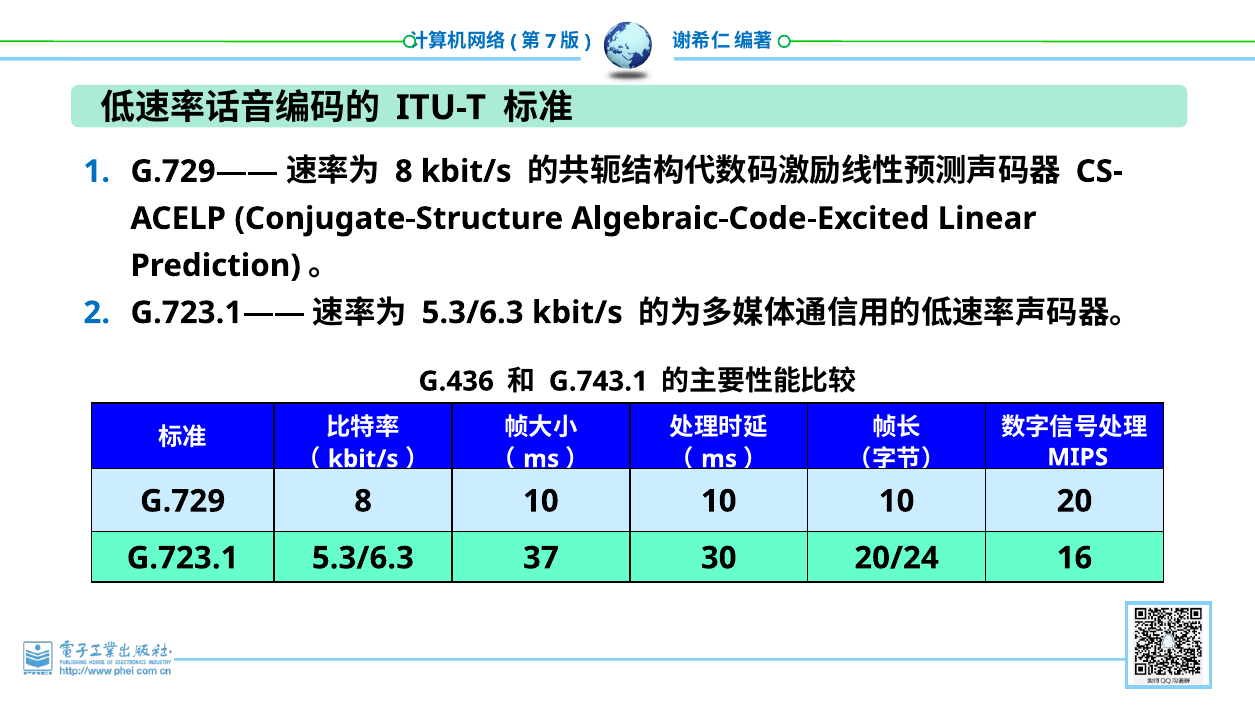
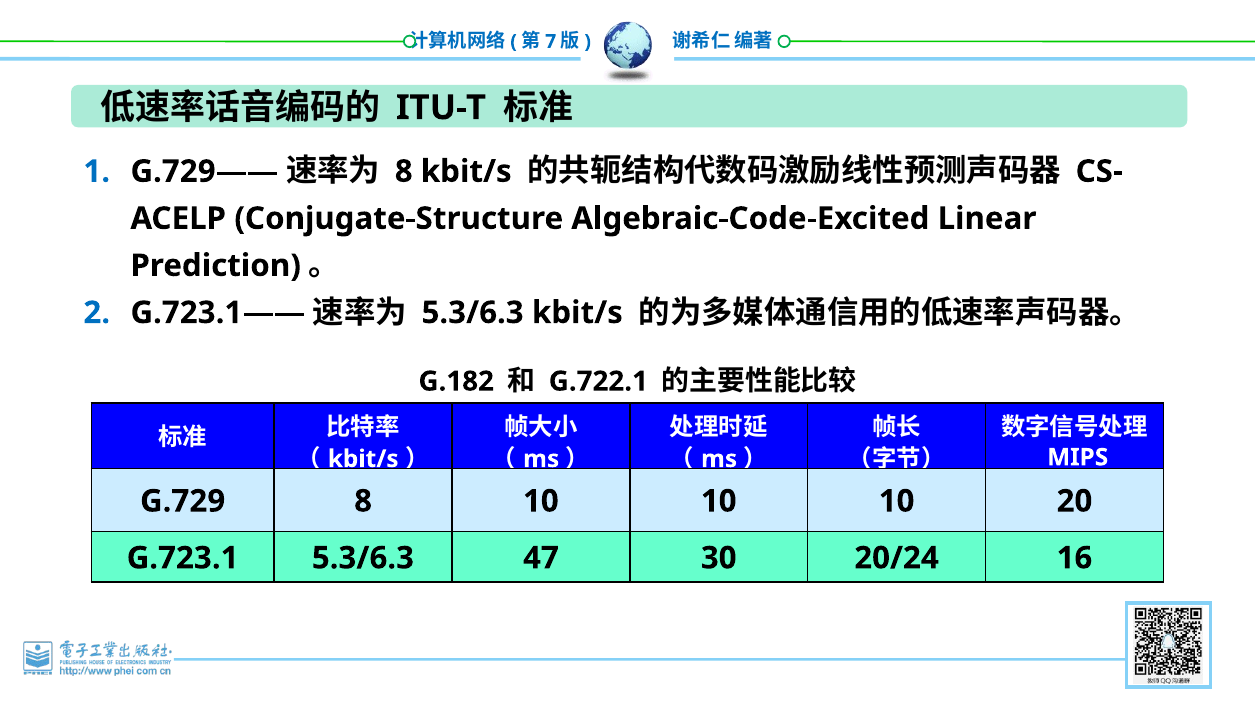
G.436: G.436 -> G.182
G.743.1: G.743.1 -> G.722.1
37: 37 -> 47
